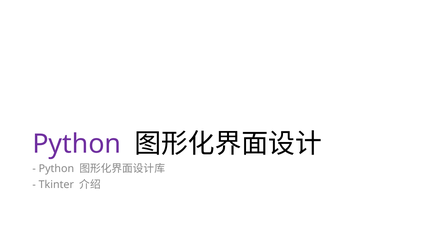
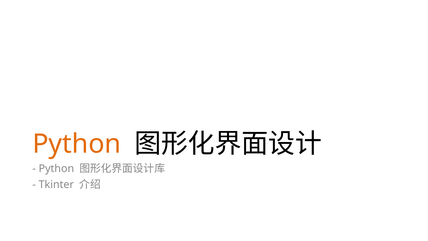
Python at (77, 144) colour: purple -> orange
